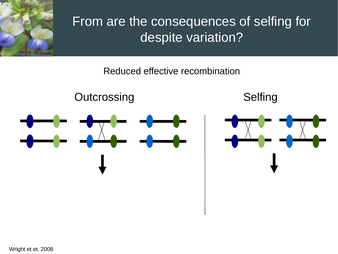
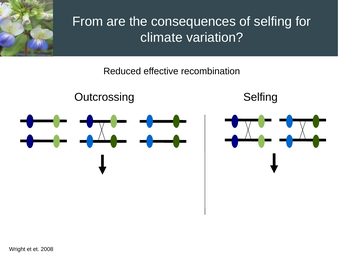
despite: despite -> climate
